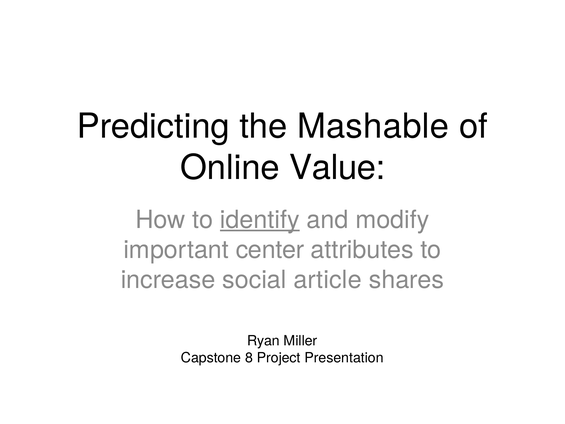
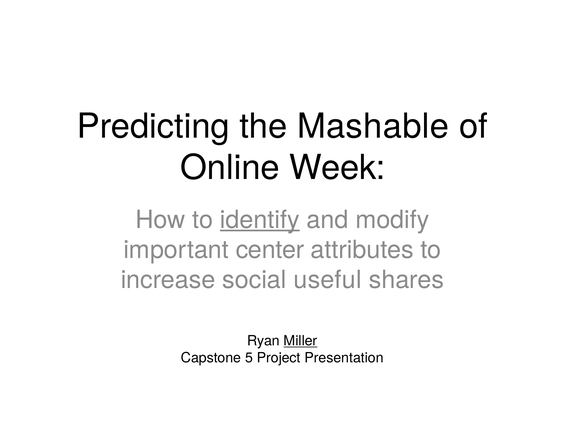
Value: Value -> Week
article: article -> useful
Miller underline: none -> present
8: 8 -> 5
